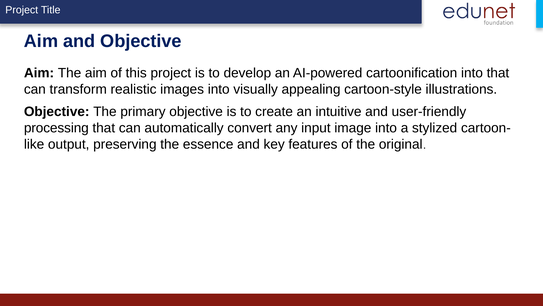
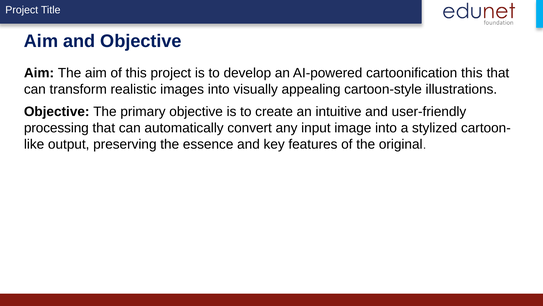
cartoonification into: into -> this
